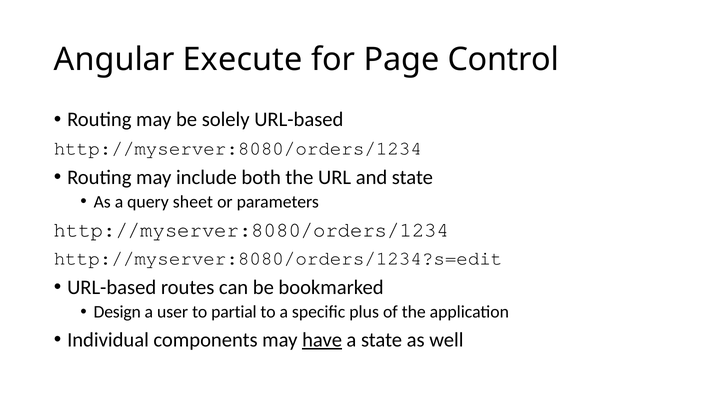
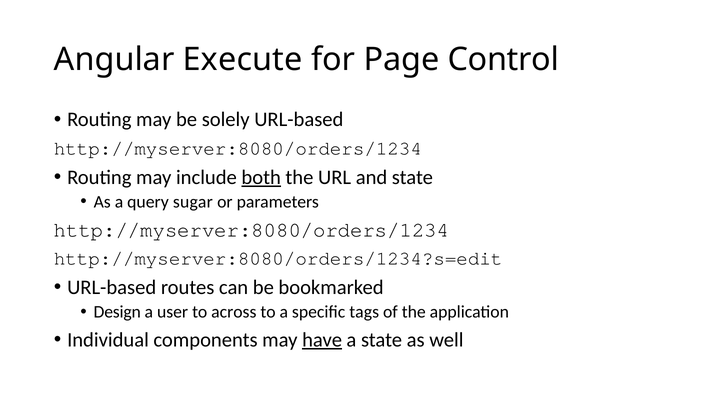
both underline: none -> present
sheet: sheet -> sugar
partial: partial -> across
plus: plus -> tags
